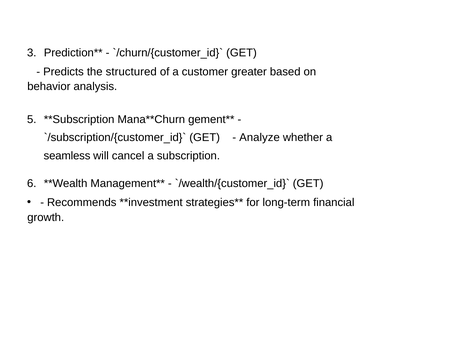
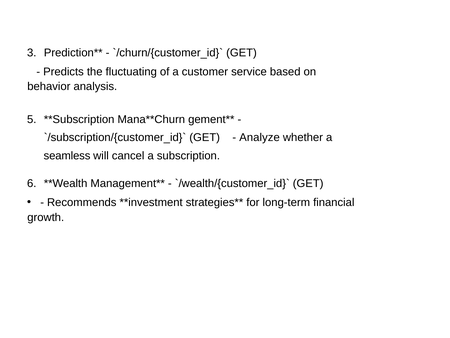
structured: structured -> fluctuating
greater: greater -> service
